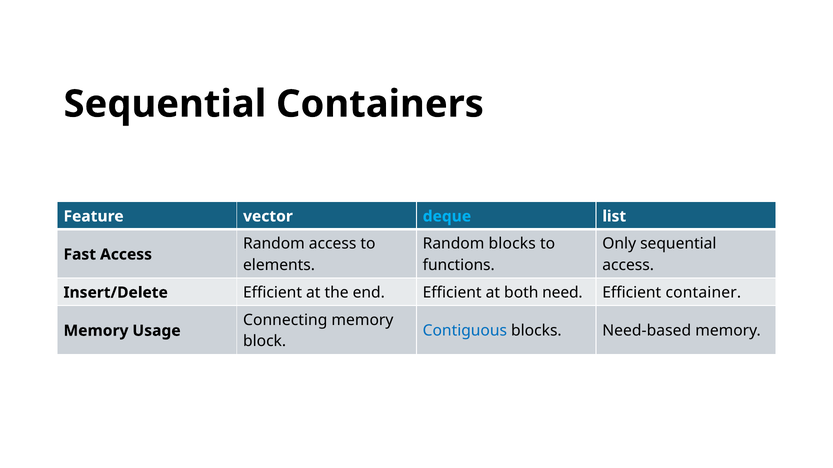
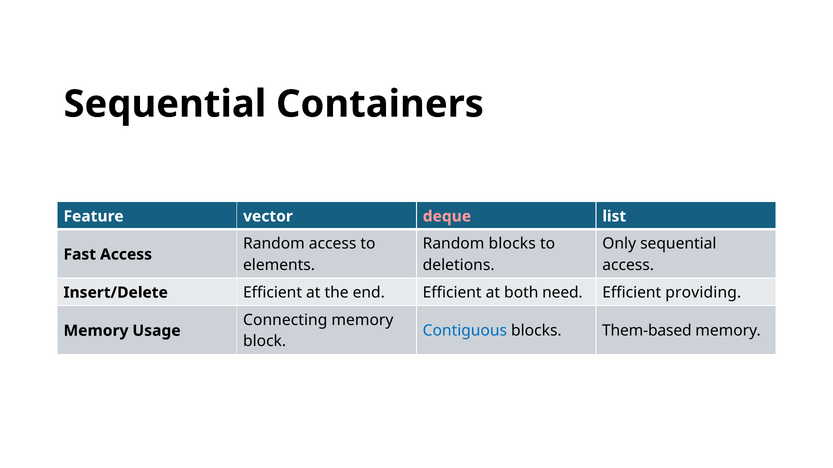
deque colour: light blue -> pink
functions: functions -> deletions
container: container -> providing
Need-based: Need-based -> Them-based
